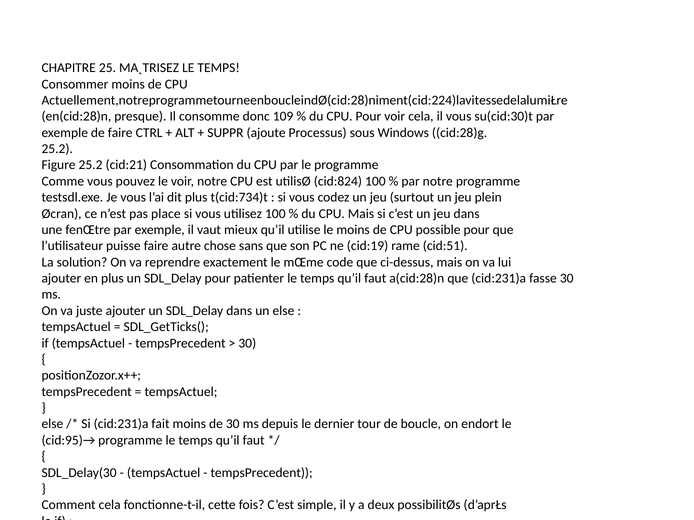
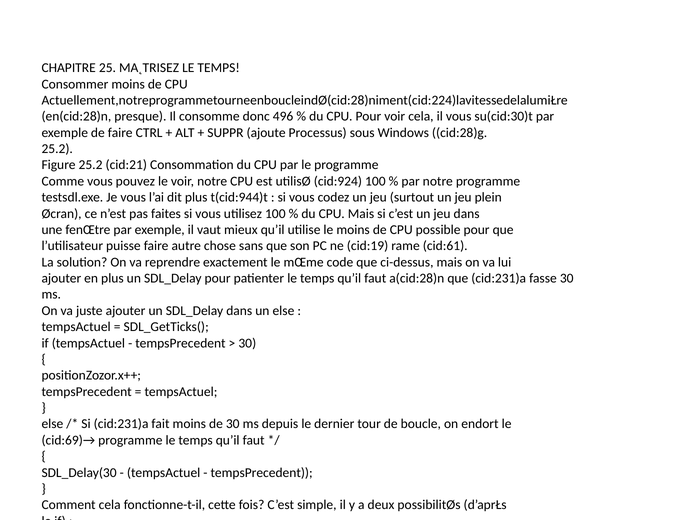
109: 109 -> 496
cid:824: cid:824 -> cid:924
t(cid:734)t: t(cid:734)t -> t(cid:944)t
place: place -> faites
cid:51: cid:51 -> cid:61
cid:95)→: cid:95)→ -> cid:69)→
